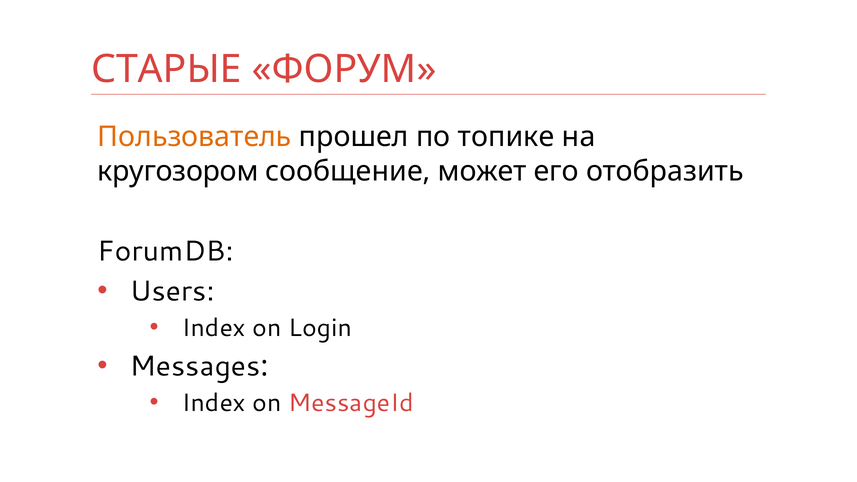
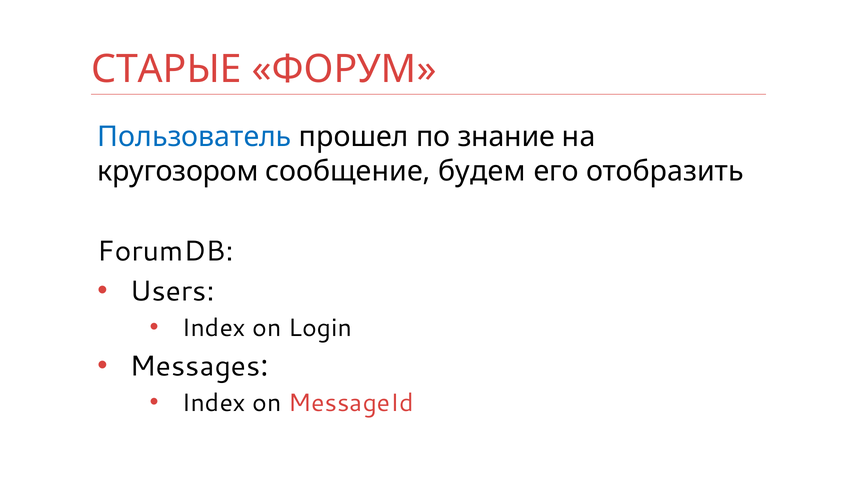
Пользователь colour: orange -> blue
топике: топике -> знание
может: может -> будем
